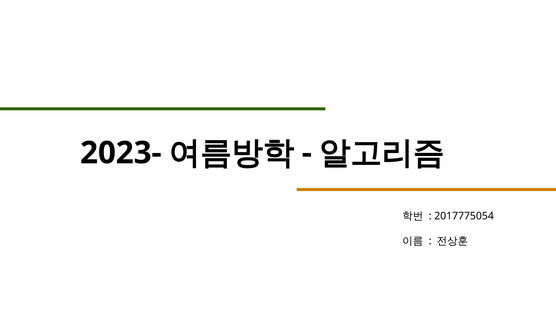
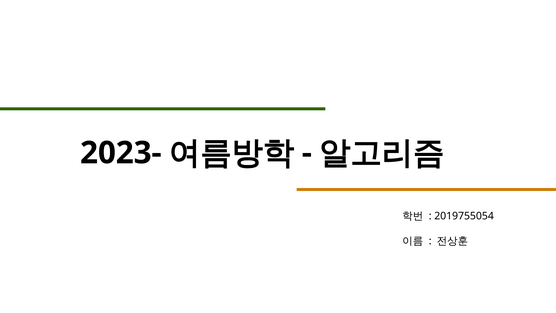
2017775054: 2017775054 -> 2019755054
